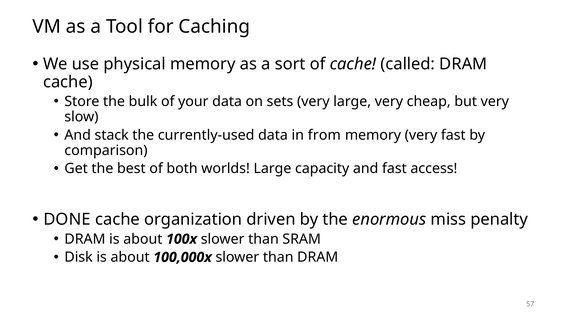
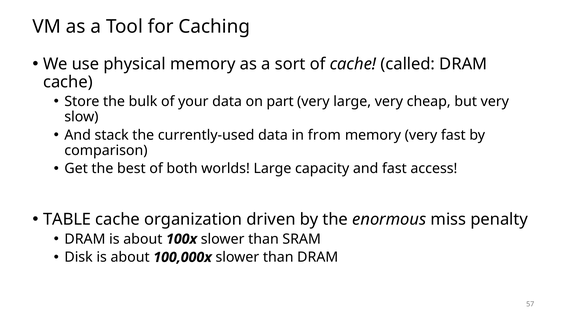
sets: sets -> part
DONE: DONE -> TABLE
